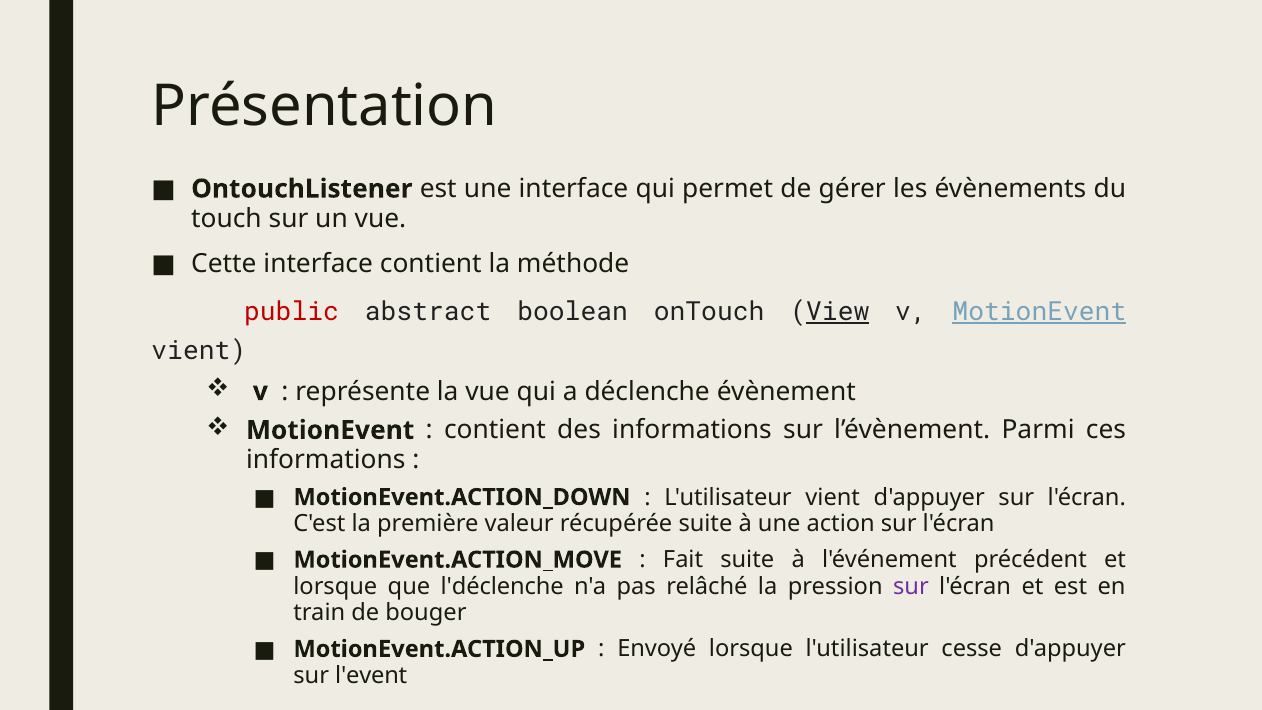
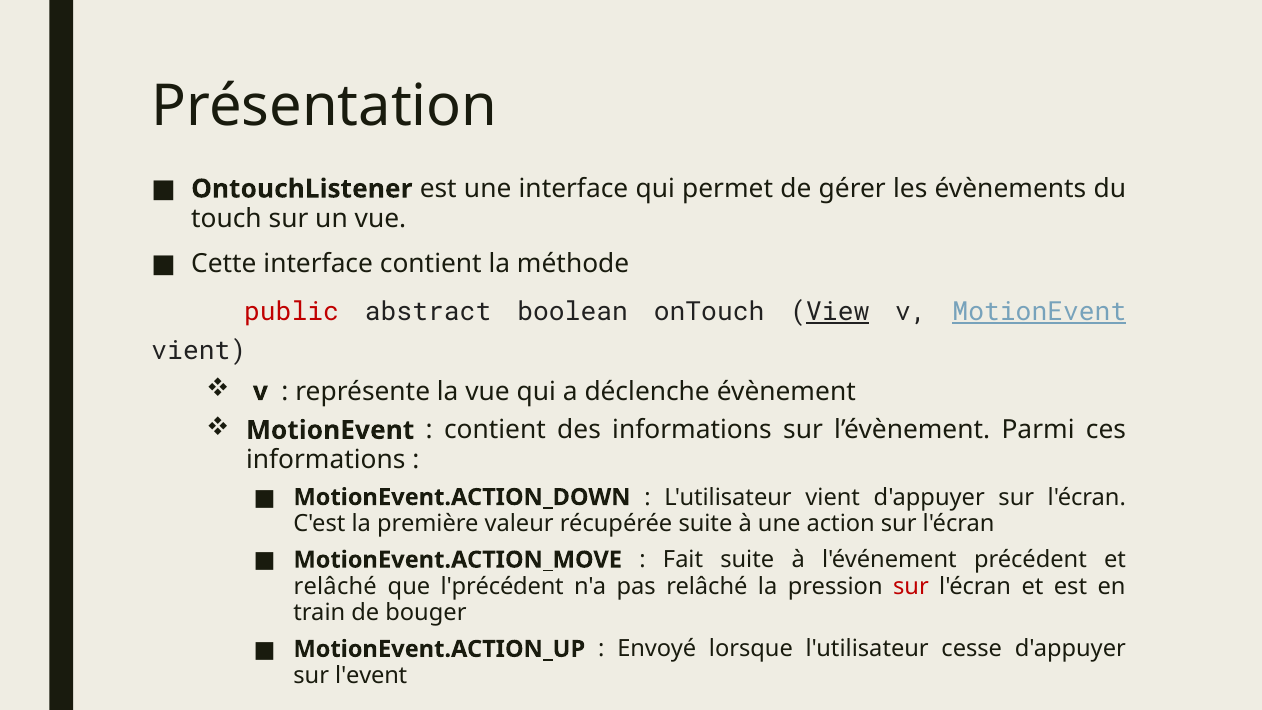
lorsque at (335, 586): lorsque -> relâché
l'déclenche: l'déclenche -> l'précédent
sur at (911, 586) colour: purple -> red
